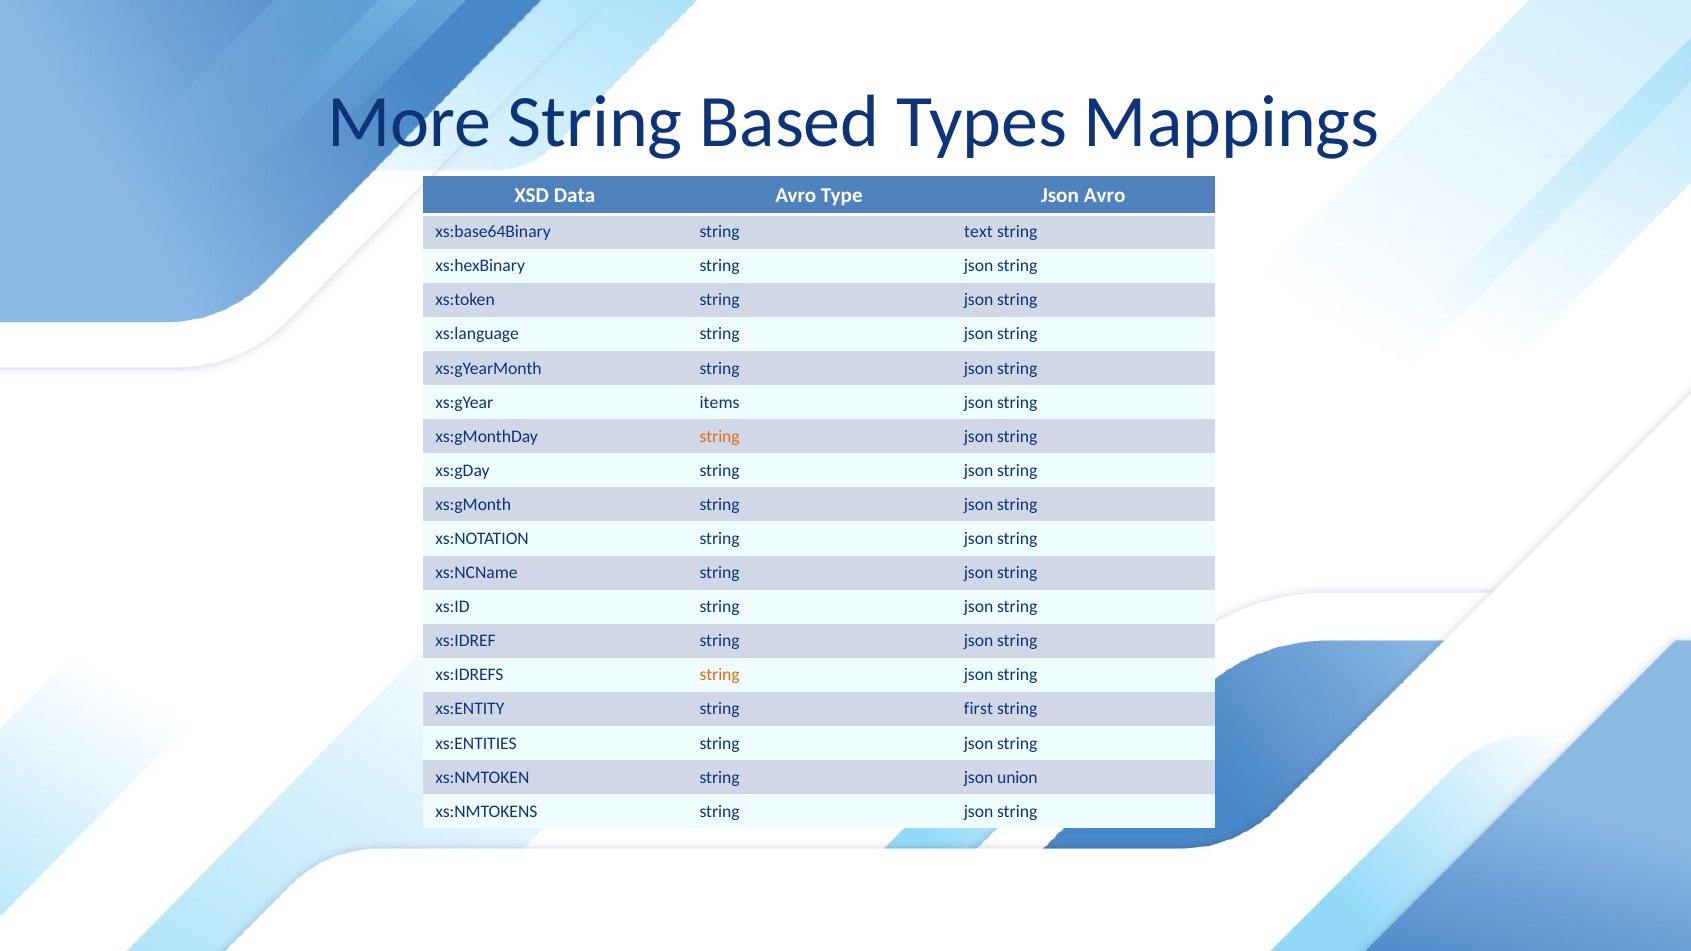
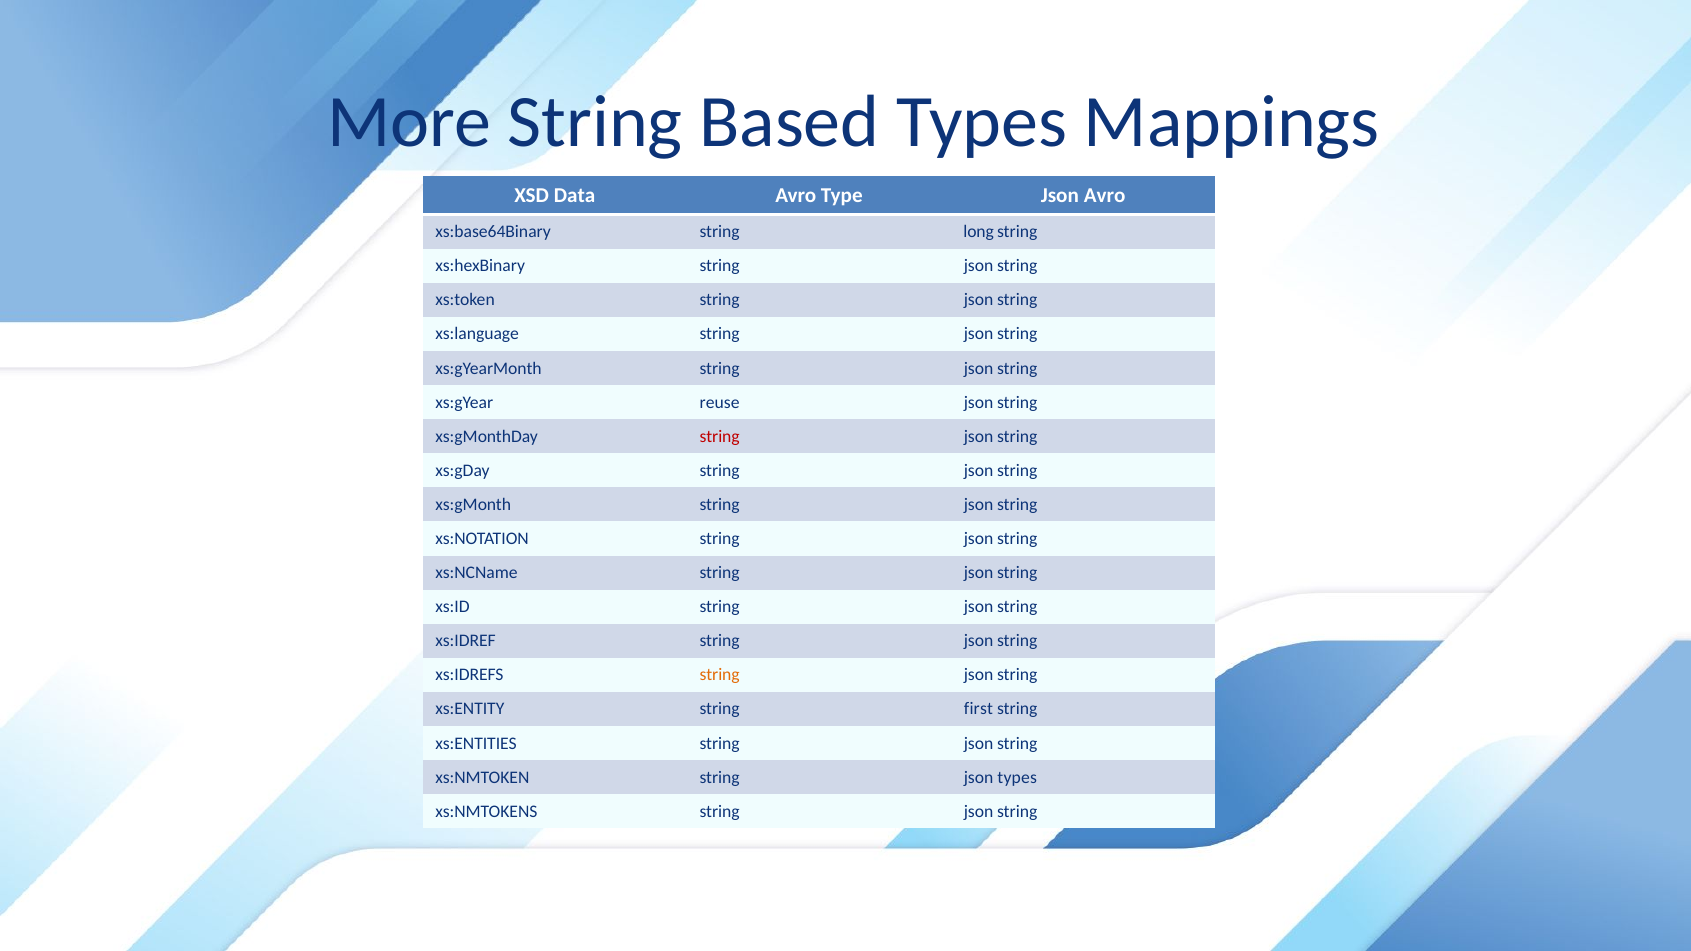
text: text -> long
items: items -> reuse
string at (720, 436) colour: orange -> red
json union: union -> types
